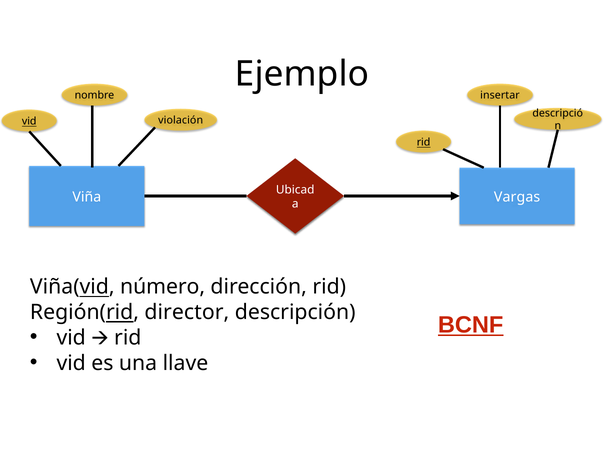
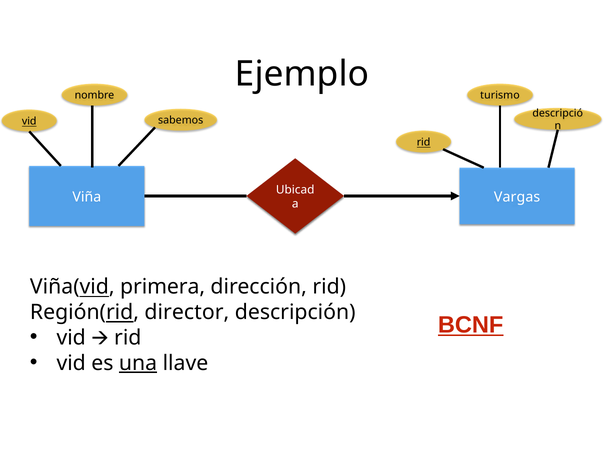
insertar: insertar -> turismo
violación: violación -> sabemos
número: número -> primera
una underline: none -> present
